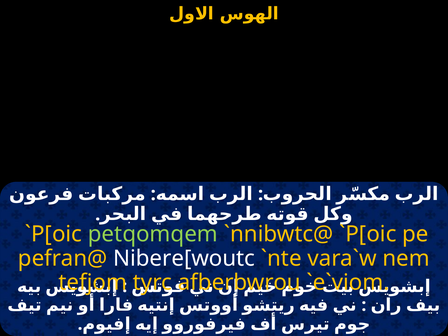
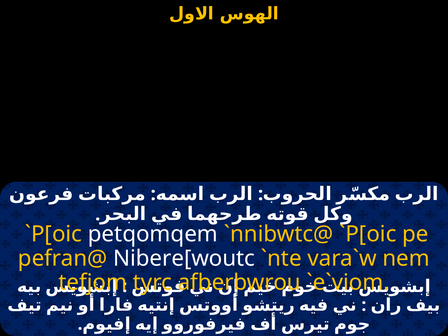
petqomqem colour: light green -> white
